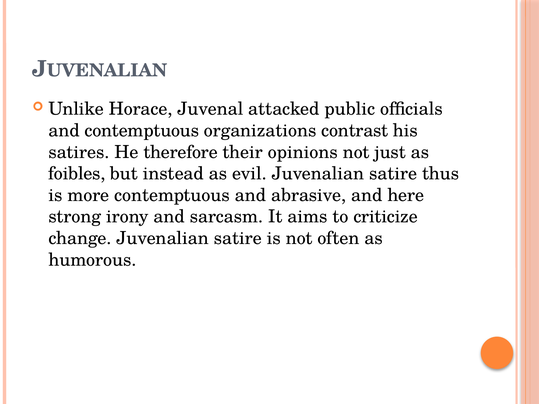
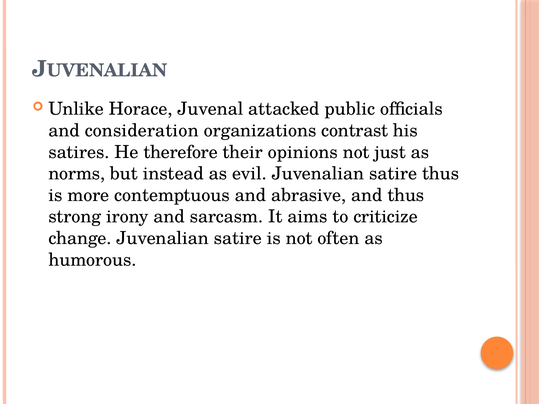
and contemptuous: contemptuous -> consideration
foibles: foibles -> norms
and here: here -> thus
